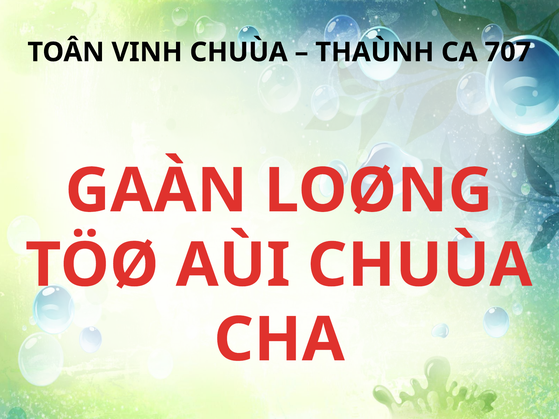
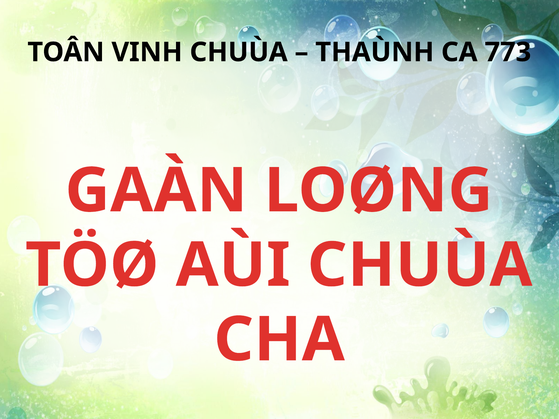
707: 707 -> 773
